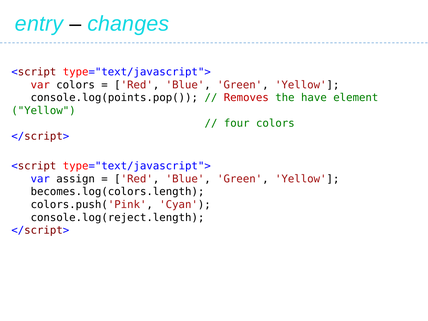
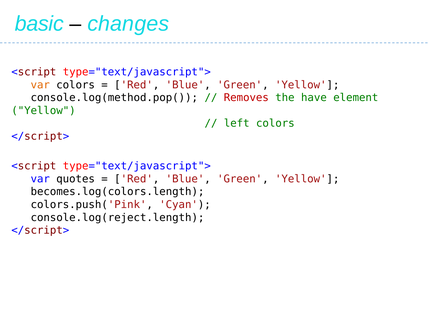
entry: entry -> basic
var at (40, 85) colour: red -> orange
console.log(points.pop(: console.log(points.pop( -> console.log(method.pop(
four: four -> left
assign: assign -> quotes
